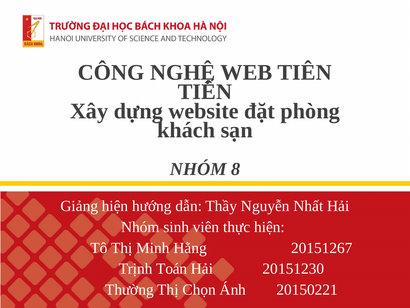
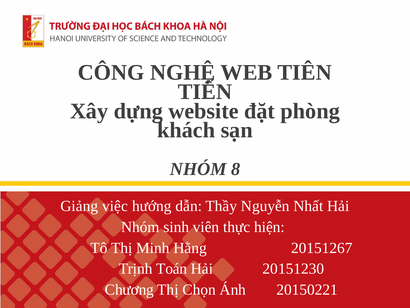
Giảng hiện: hiện -> việc
Thường: Thường -> Chương
